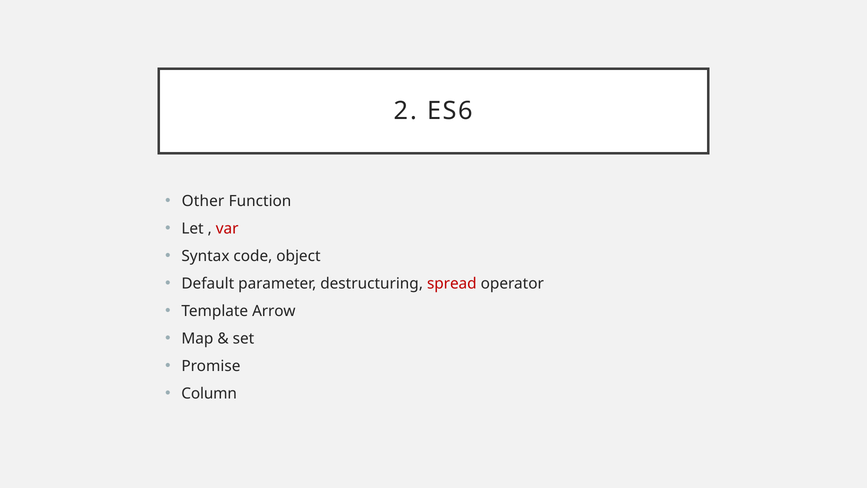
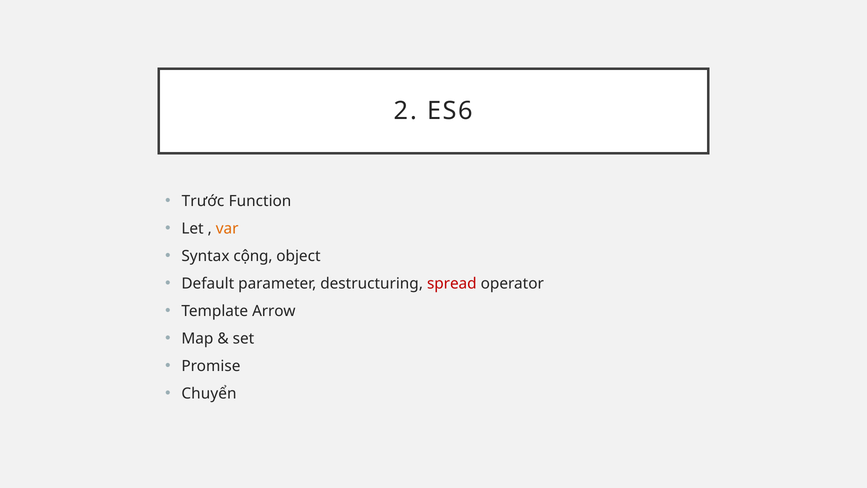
Other: Other -> Trước
var colour: red -> orange
code: code -> cộng
Column: Column -> Chuyển
